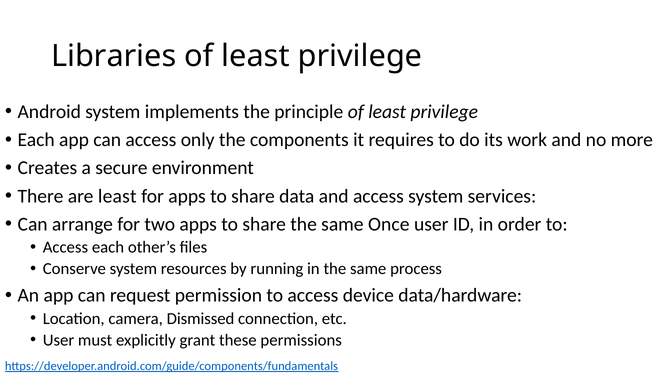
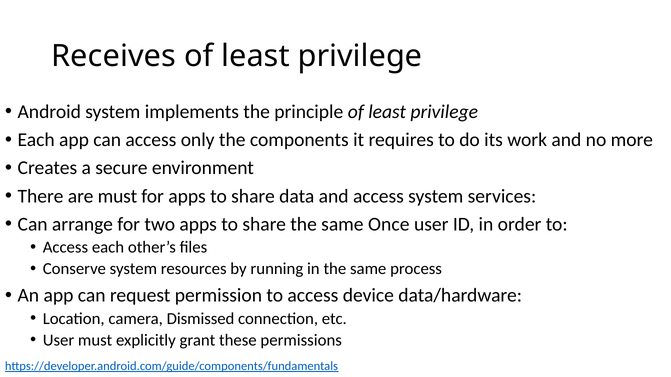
Libraries: Libraries -> Receives
are least: least -> must
